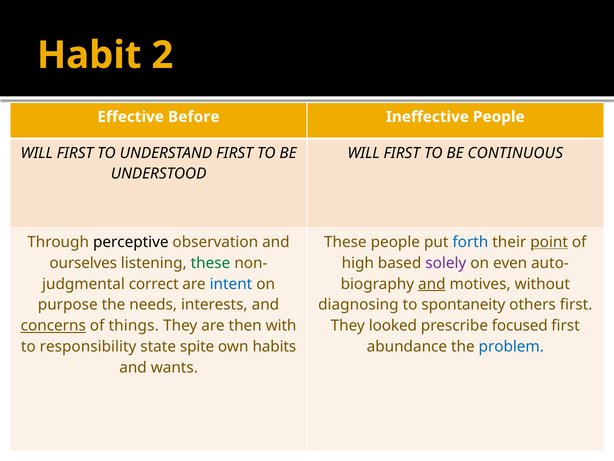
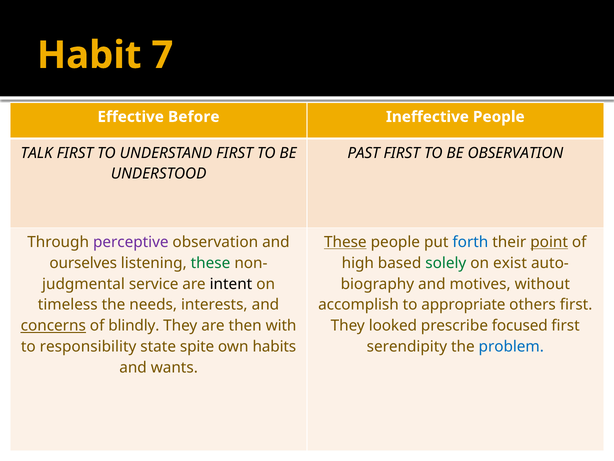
2: 2 -> 7
WILL at (37, 153): WILL -> TALK
WILL at (364, 153): WILL -> PAST
BE CONTINUOUS: CONTINUOUS -> OBSERVATION
perceptive colour: black -> purple
These at (345, 242) underline: none -> present
solely colour: purple -> green
even: even -> exist
correct: correct -> service
intent colour: blue -> black
and at (432, 284) underline: present -> none
purpose: purpose -> timeless
diagnosing: diagnosing -> accomplish
spontaneity: spontaneity -> appropriate
things: things -> blindly
abundance: abundance -> serendipity
